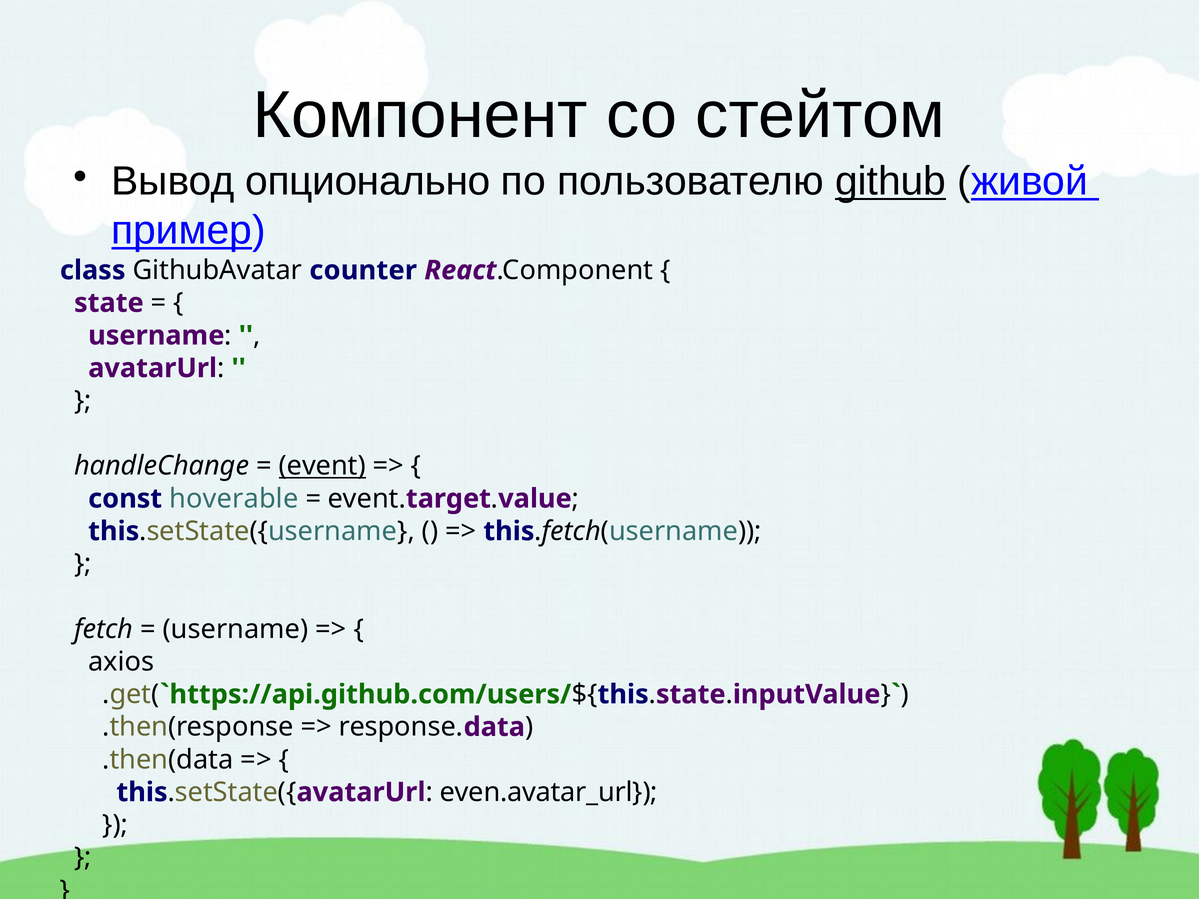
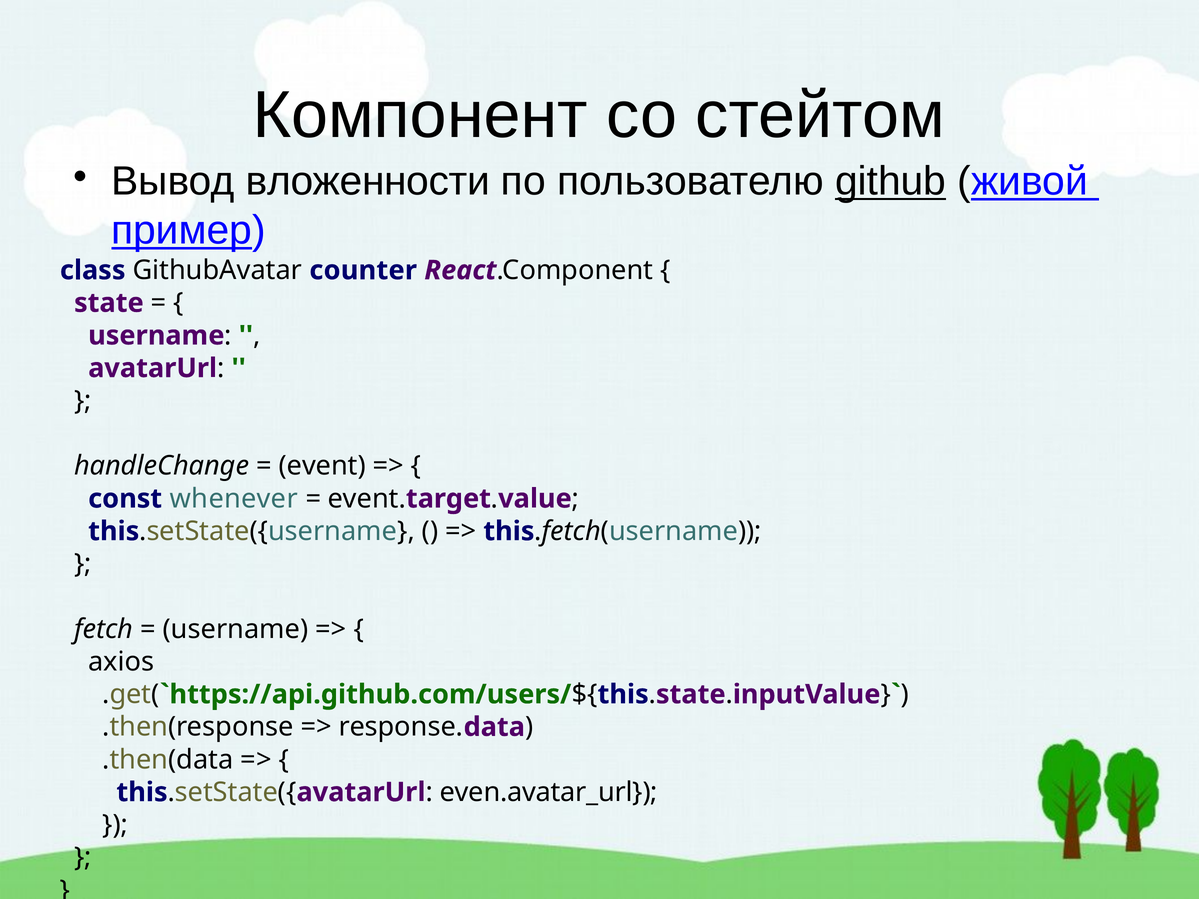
опционально: опционально -> вложенности
event at (322, 466) underline: present -> none
hoverable: hoverable -> whenever
